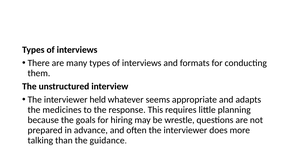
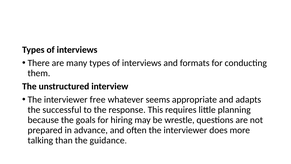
held: held -> free
medicines: medicines -> successful
